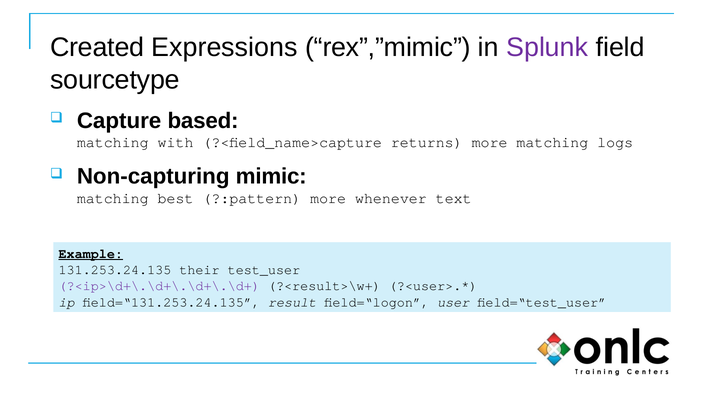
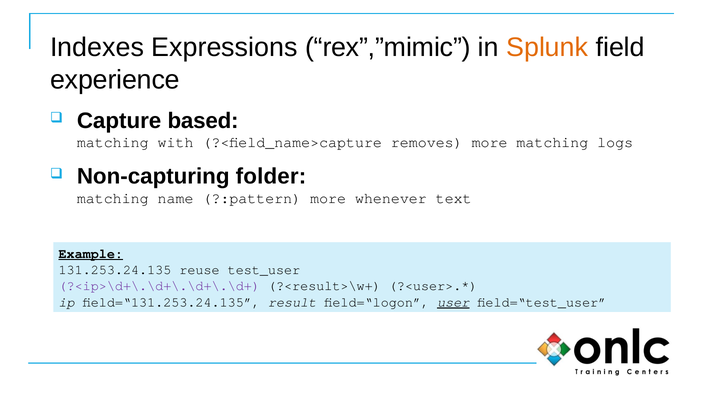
Created: Created -> Indexes
Splunk colour: purple -> orange
sourcetype: sourcetype -> experience
returns: returns -> removes
mimic: mimic -> folder
best: best -> name
their: their -> reuse
user underline: none -> present
